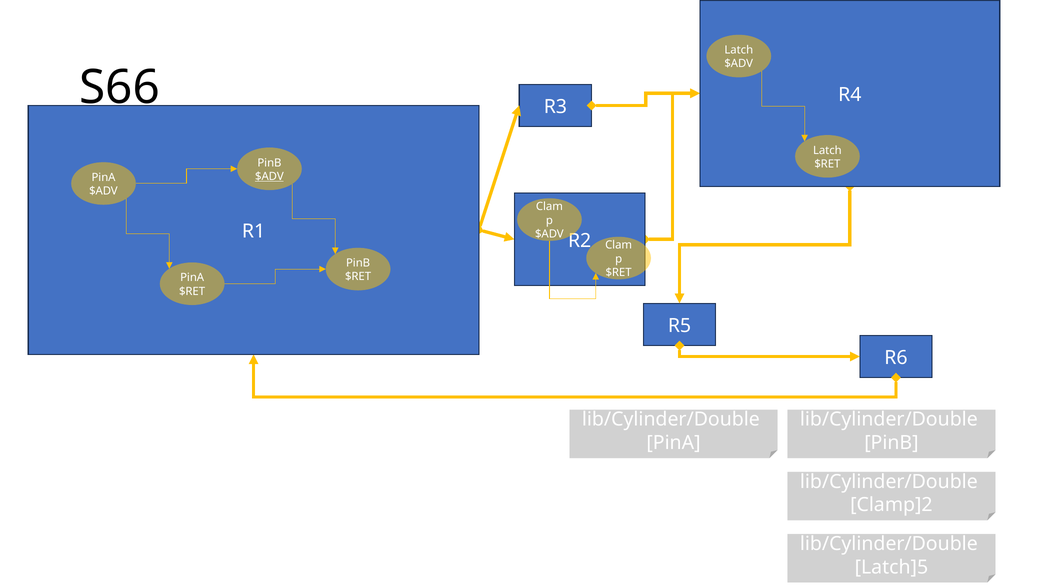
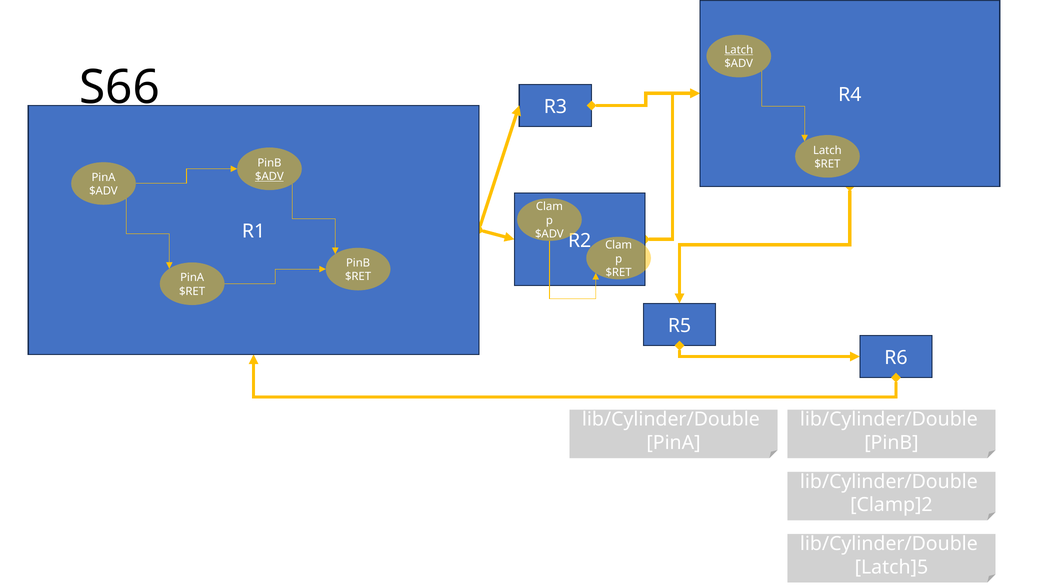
Latch at (739, 50) underline: none -> present
